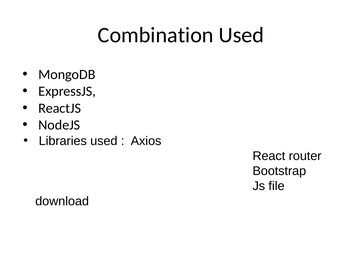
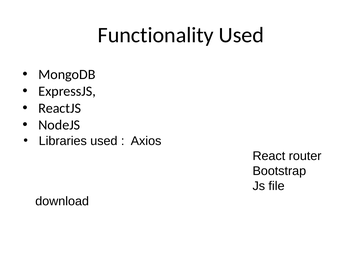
Combination: Combination -> Functionality
